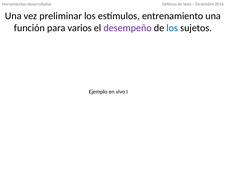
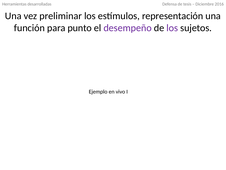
entrenamiento: entrenamiento -> representación
varios: varios -> punto
los at (172, 28) colour: blue -> purple
